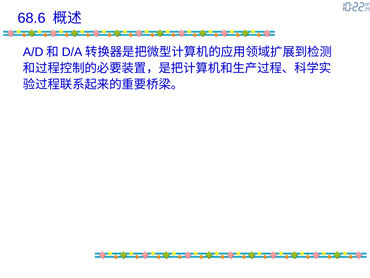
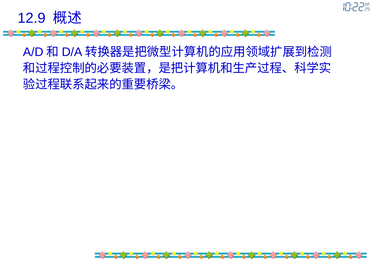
68.6: 68.6 -> 12.9
